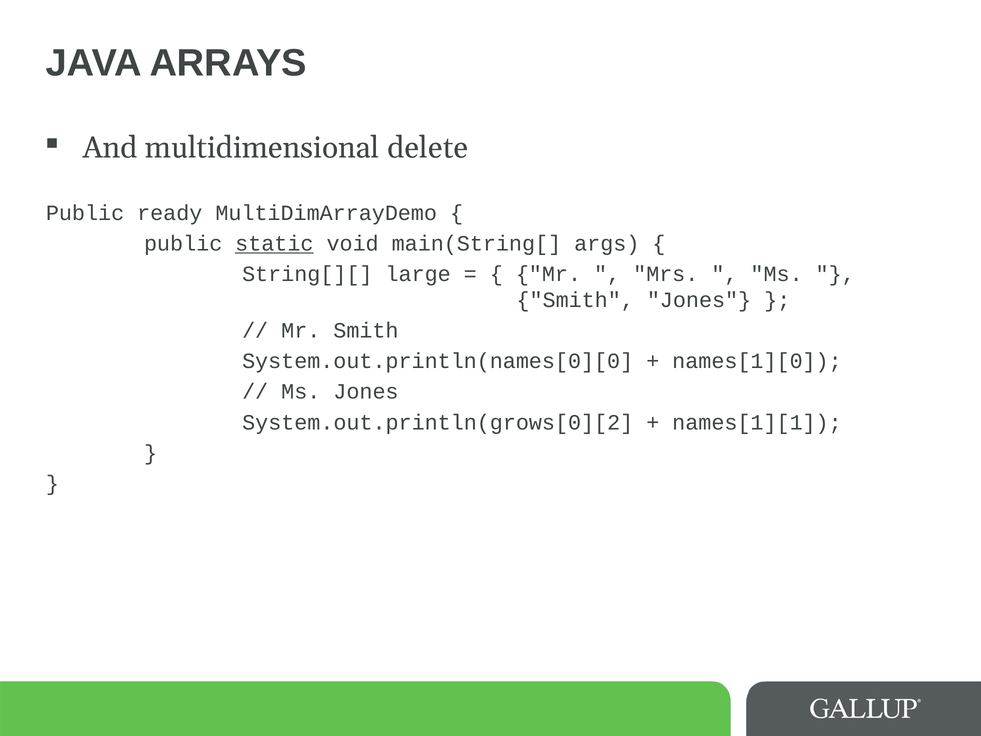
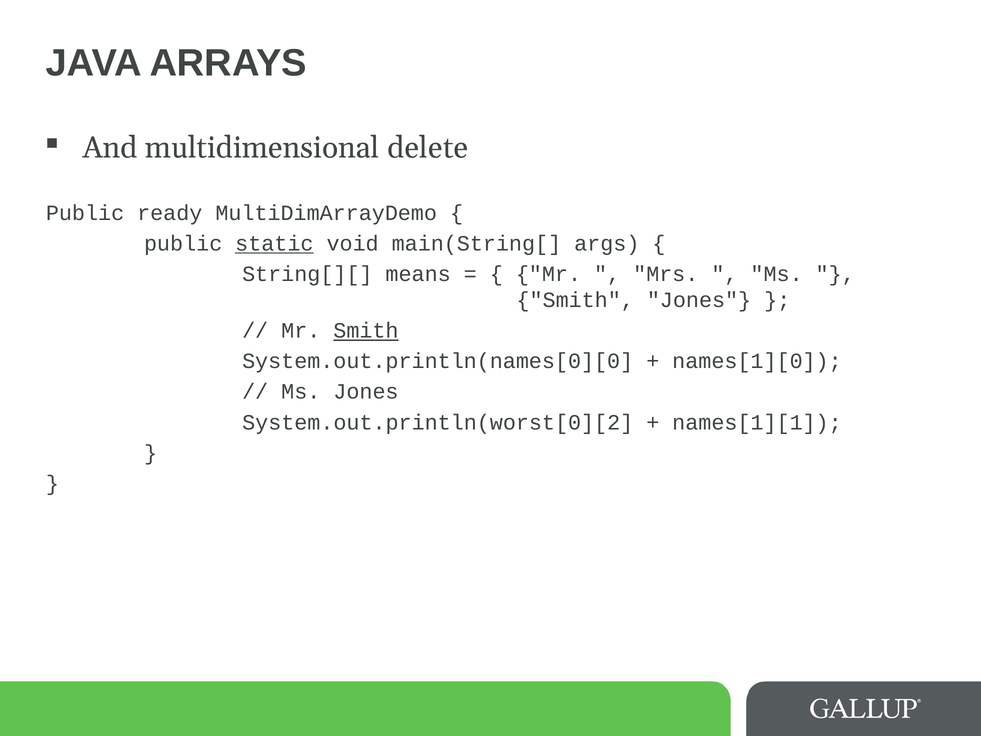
large: large -> means
Smith at (366, 331) underline: none -> present
System.out.println(grows[0][2: System.out.println(grows[0][2 -> System.out.println(worst[0][2
